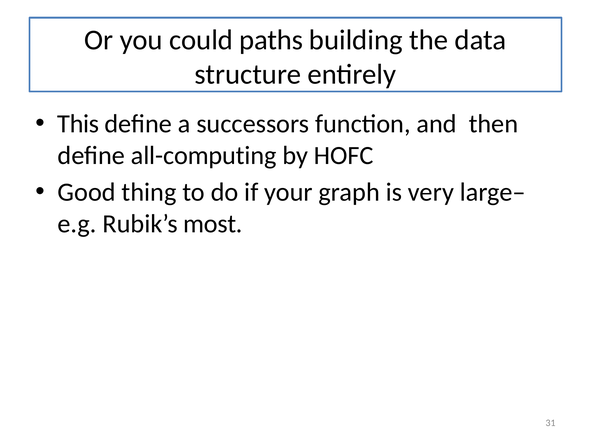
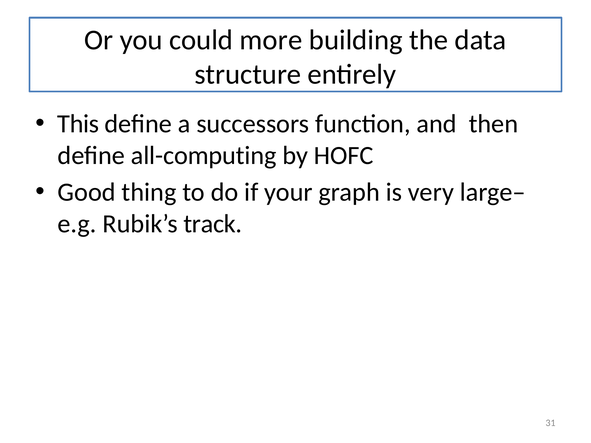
paths: paths -> more
most: most -> track
